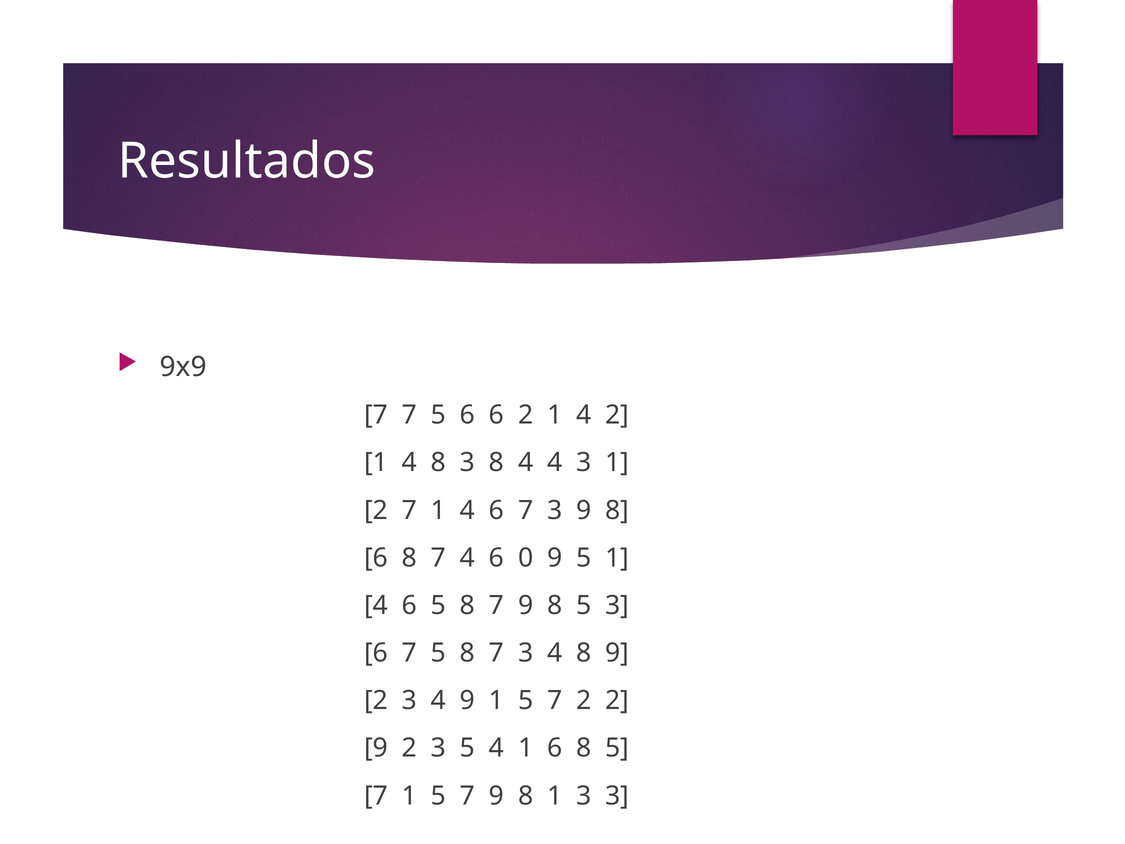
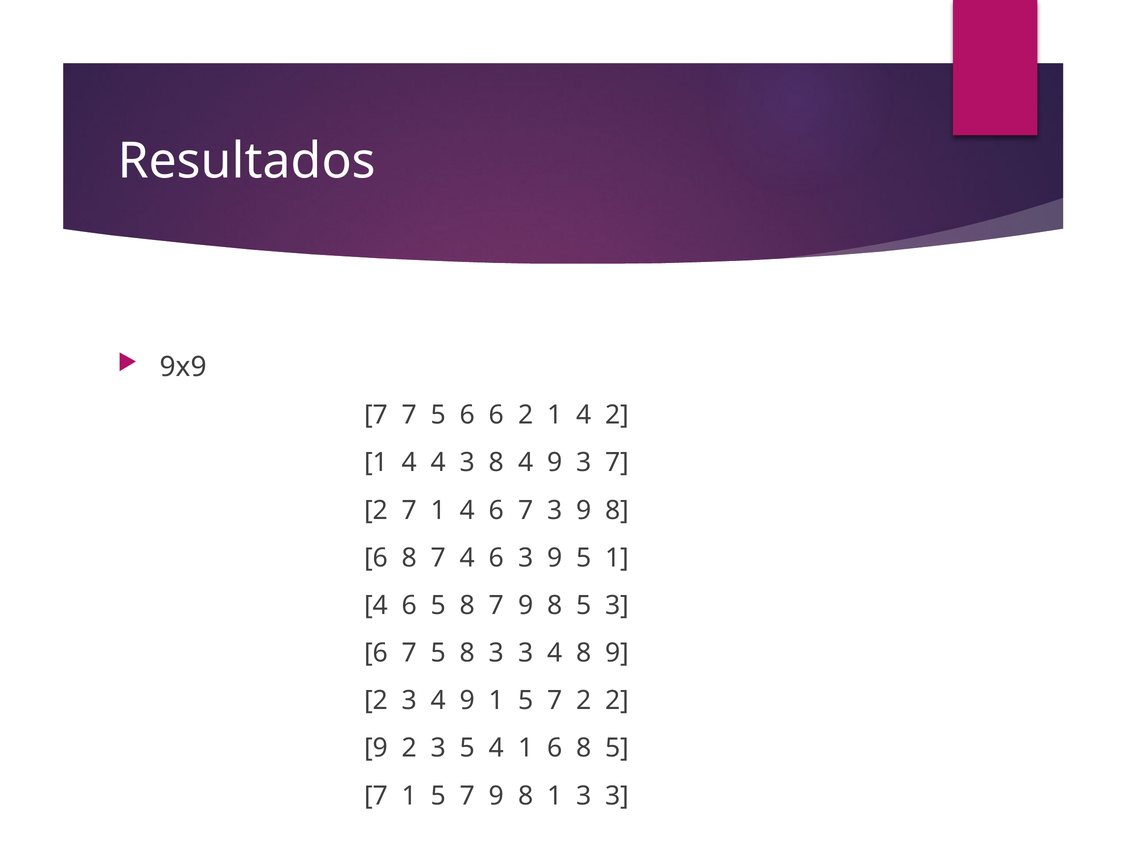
1 4 8: 8 -> 4
8 4 4: 4 -> 9
3 1: 1 -> 7
6 0: 0 -> 3
7 5 8 7: 7 -> 3
